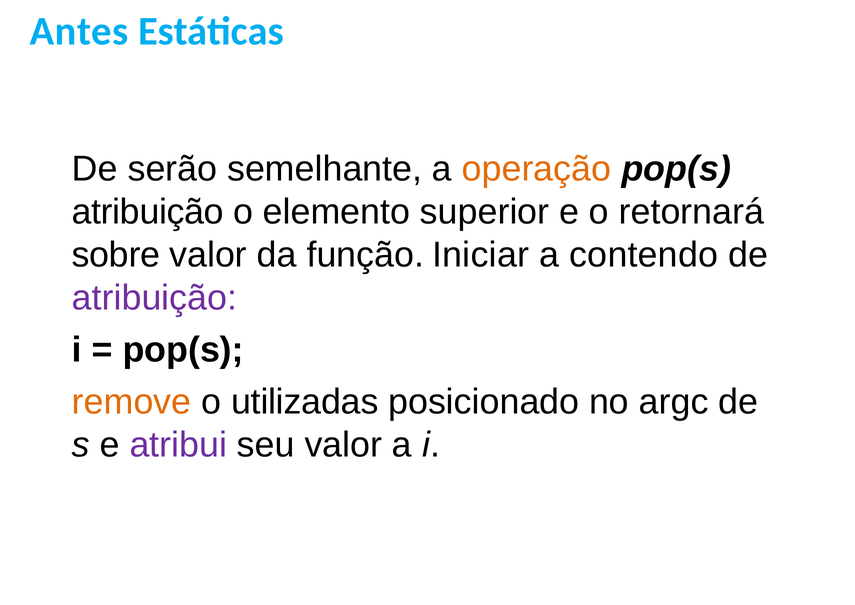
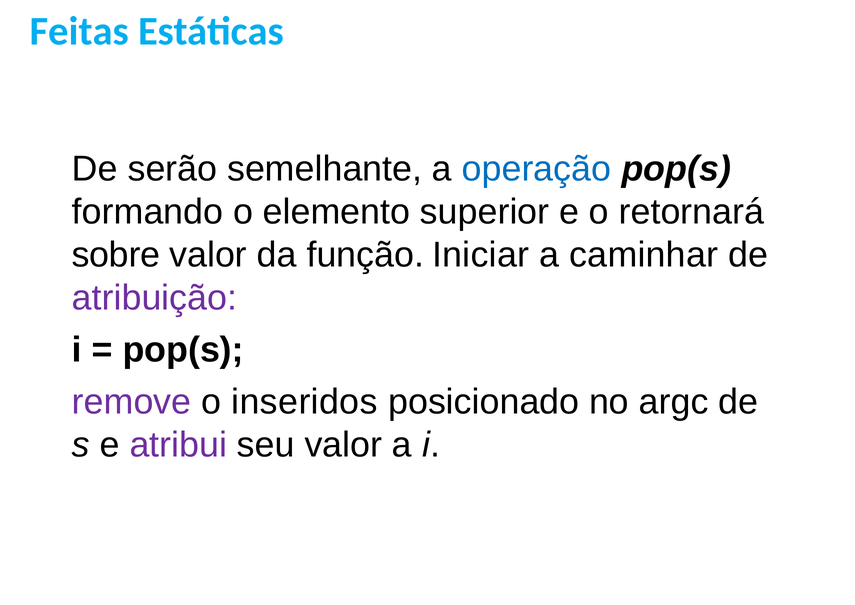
Antes: Antes -> Feitas
operação colour: orange -> blue
atribuição at (148, 212): atribuição -> formando
contendo: contendo -> caminhar
remove colour: orange -> purple
utilizadas: utilizadas -> inseridos
